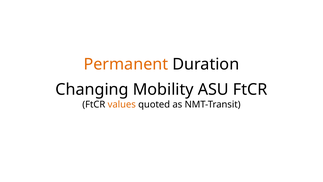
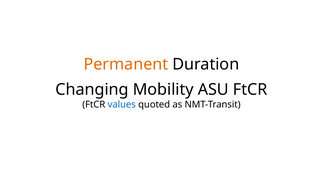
values colour: orange -> blue
